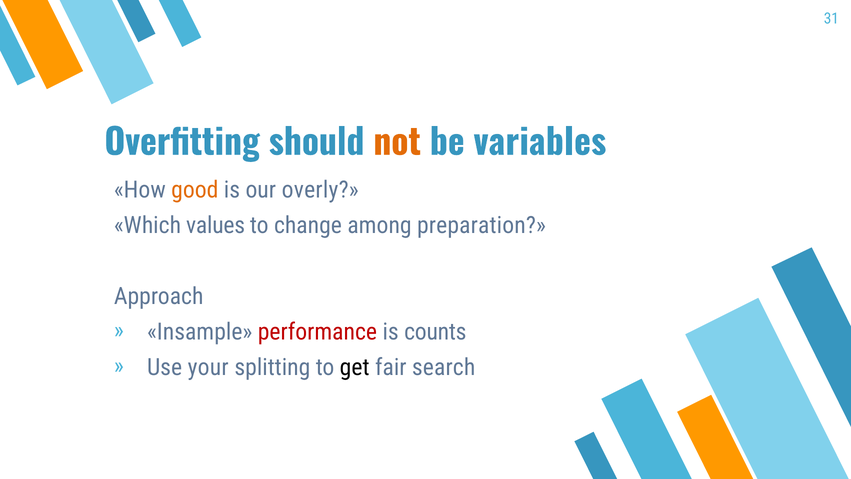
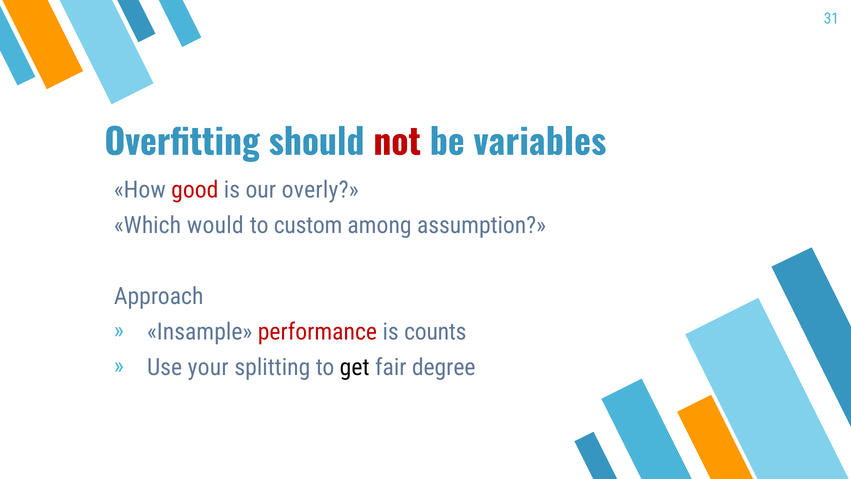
not colour: orange -> red
good colour: orange -> red
values: values -> would
change: change -> custom
preparation: preparation -> assumption
search: search -> degree
